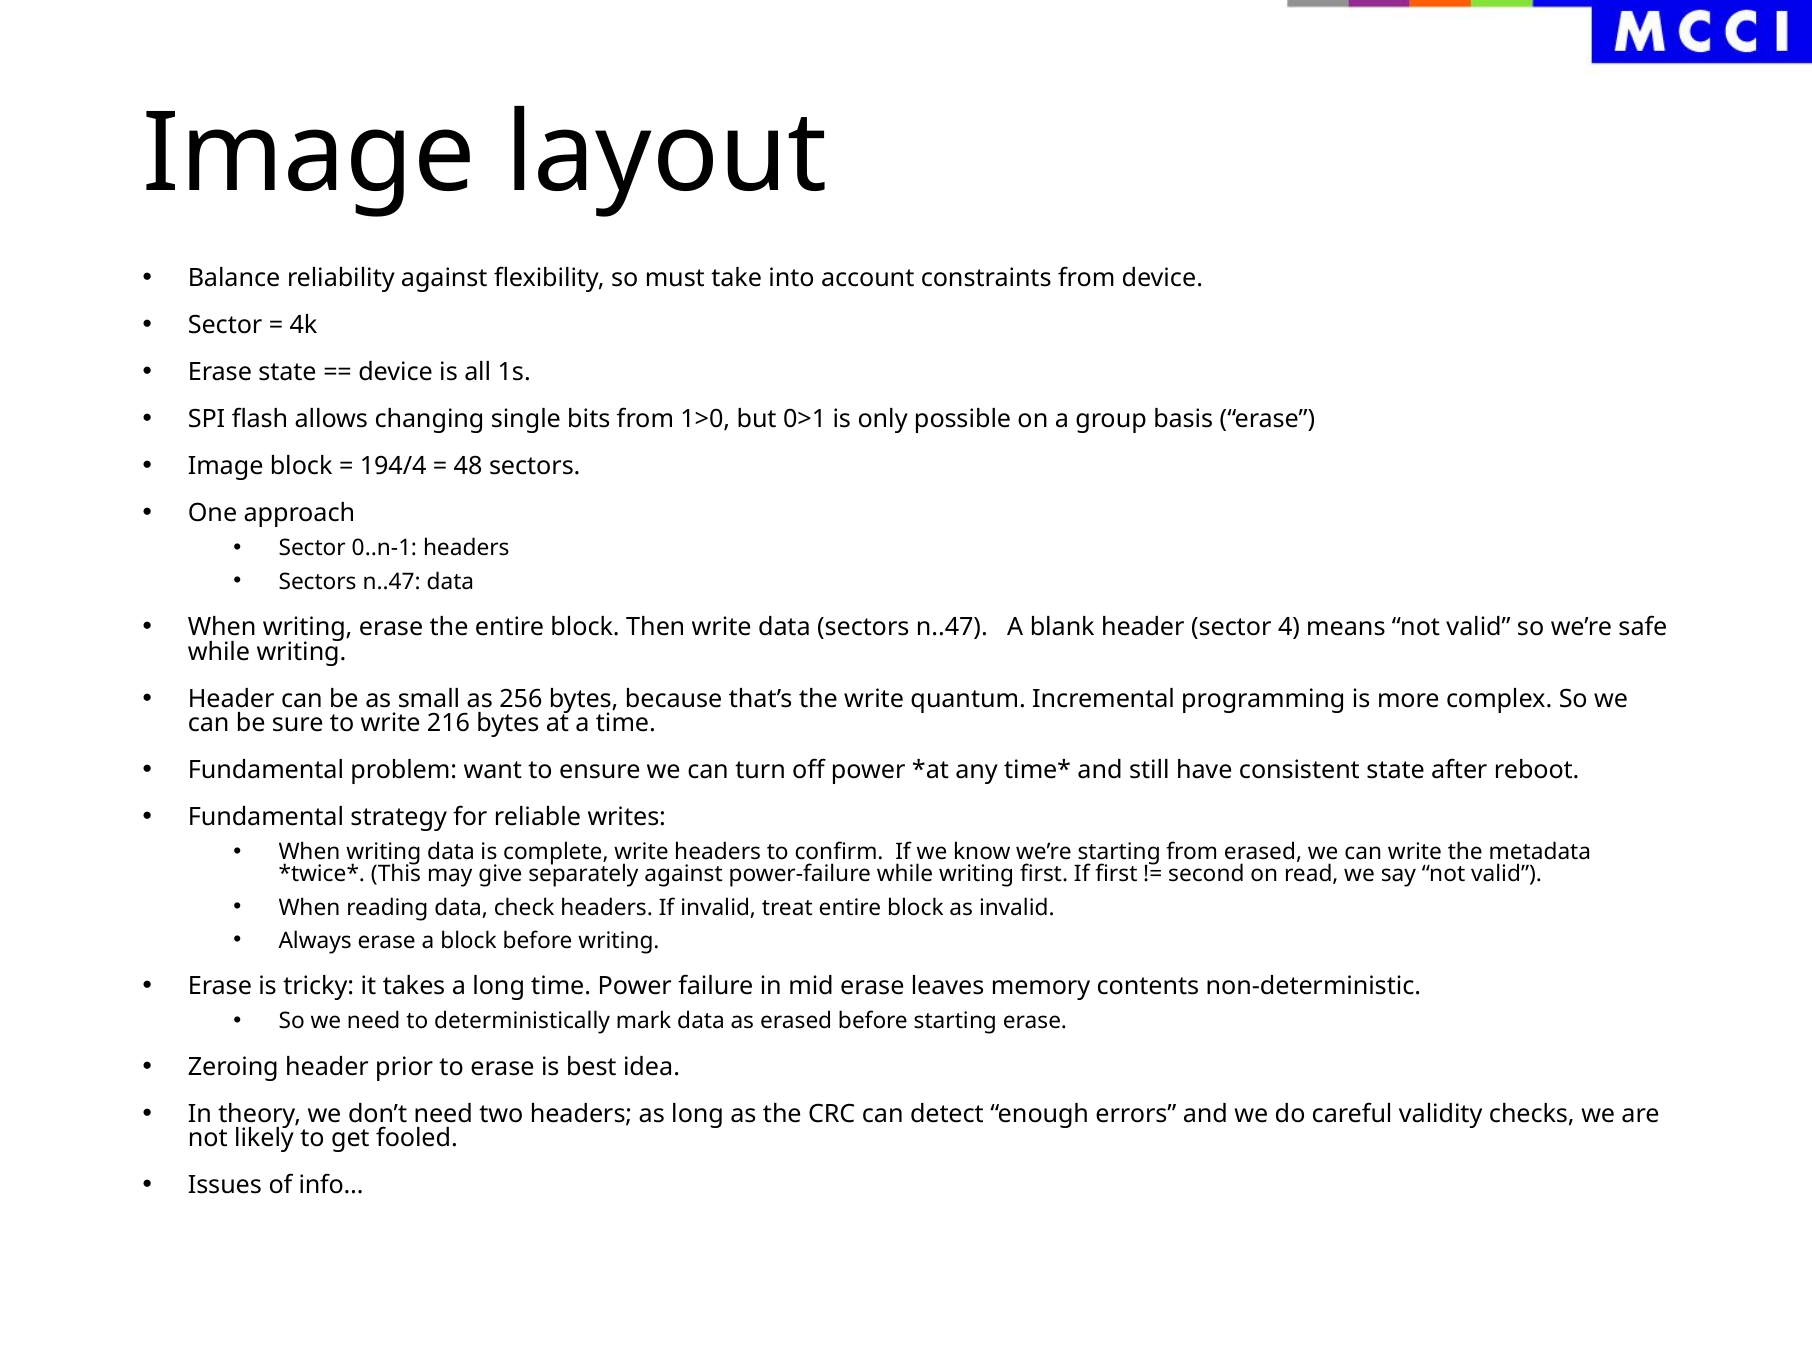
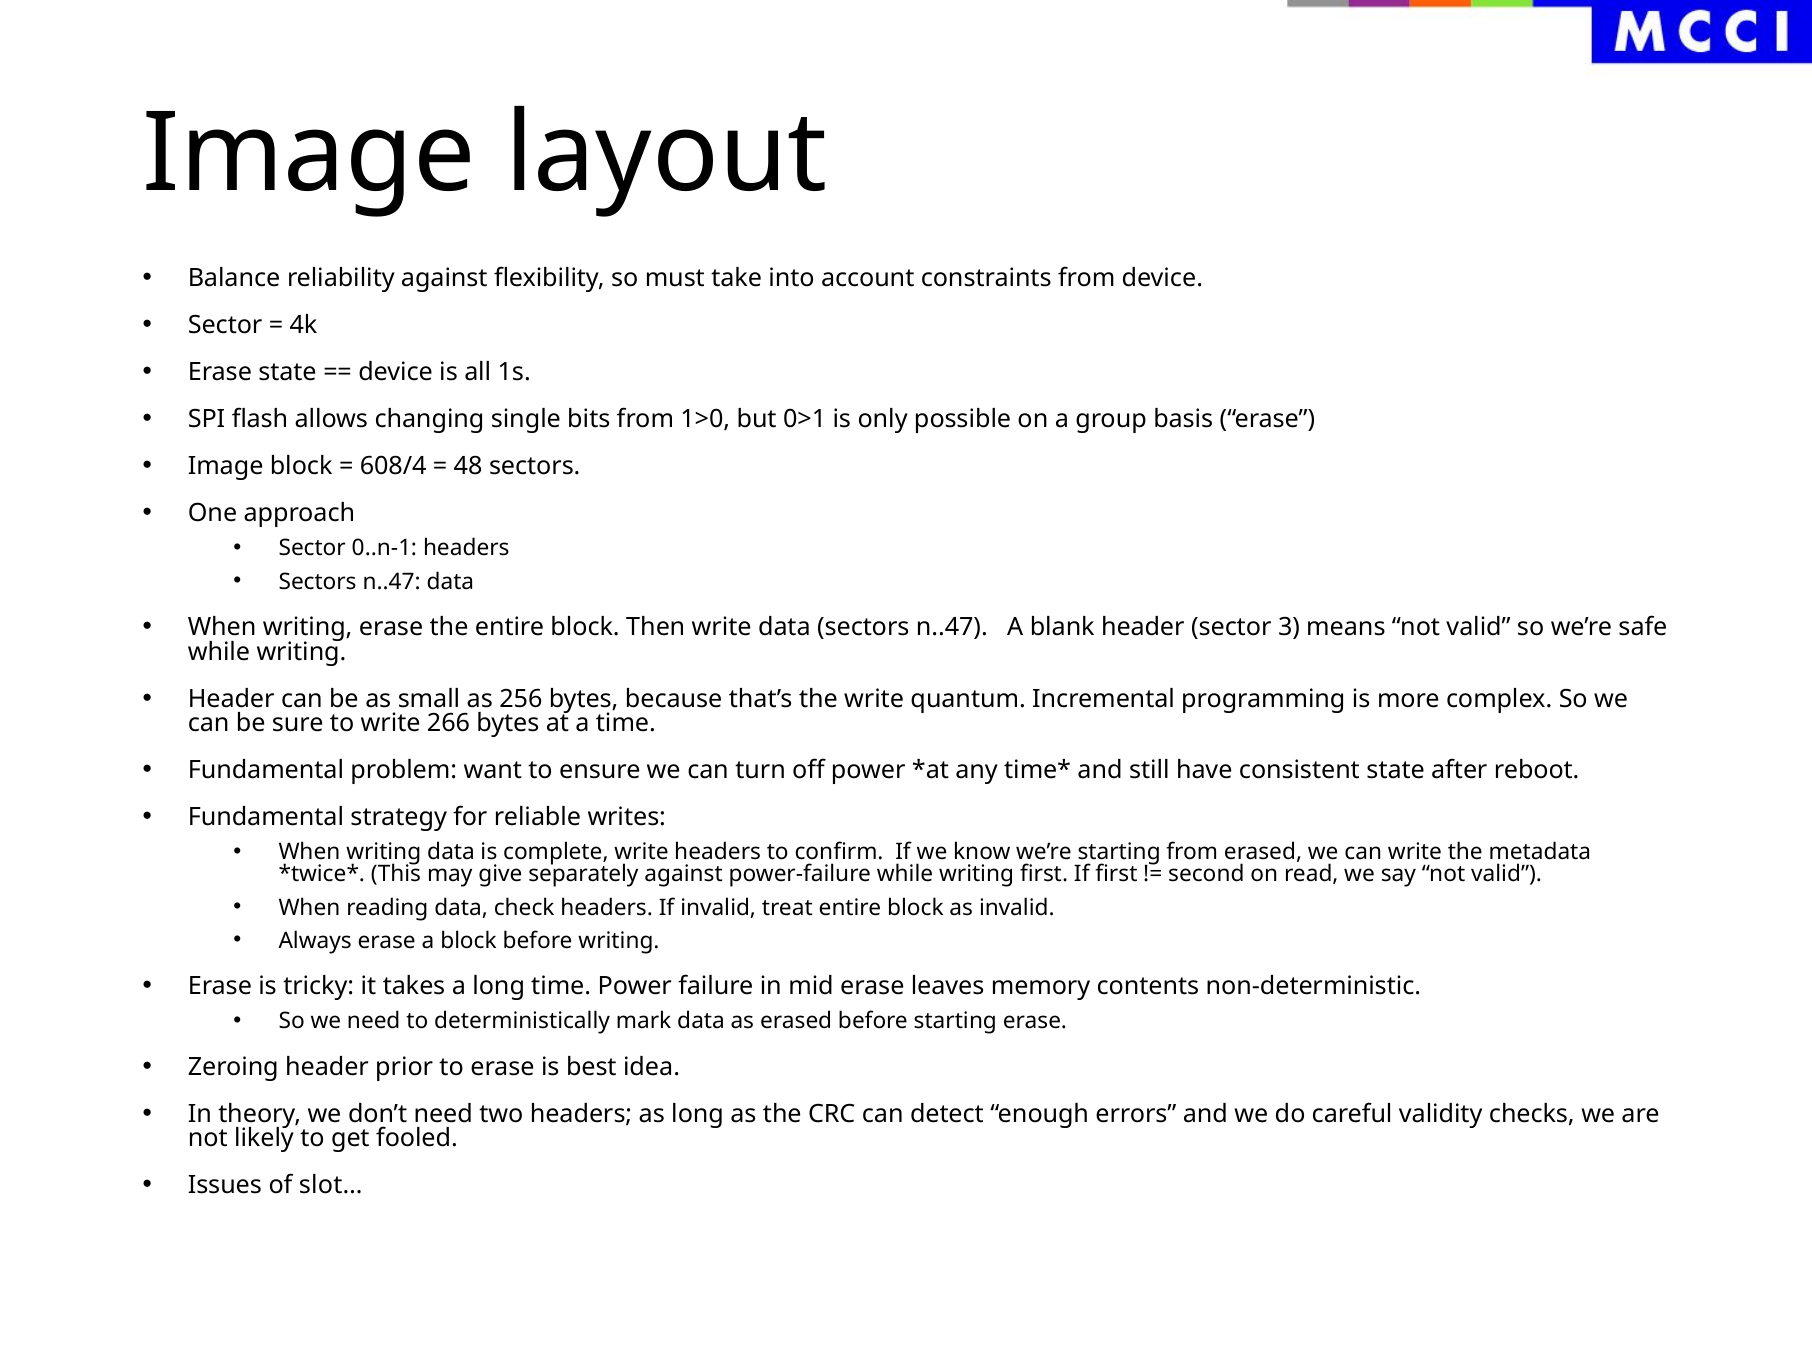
194/4: 194/4 -> 608/4
4: 4 -> 3
216: 216 -> 266
info…: info… -> slot…
